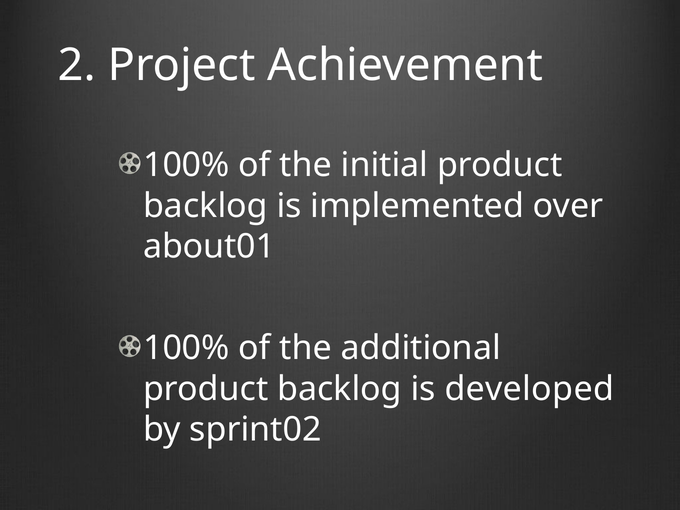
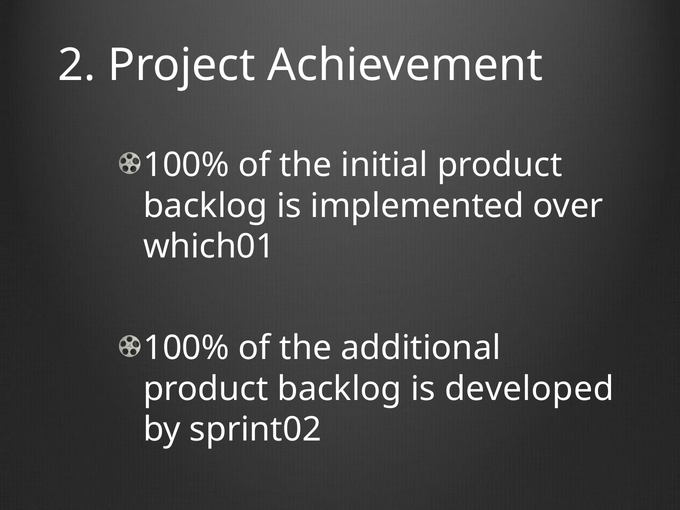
about01: about01 -> which01
